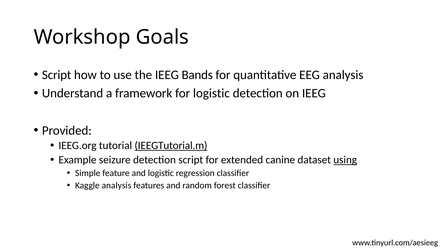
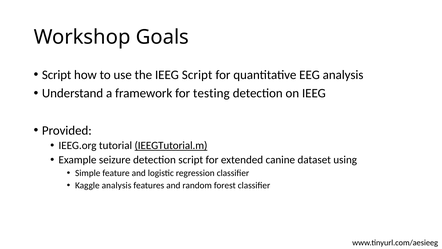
IEEG Bands: Bands -> Script
for logistic: logistic -> testing
using underline: present -> none
